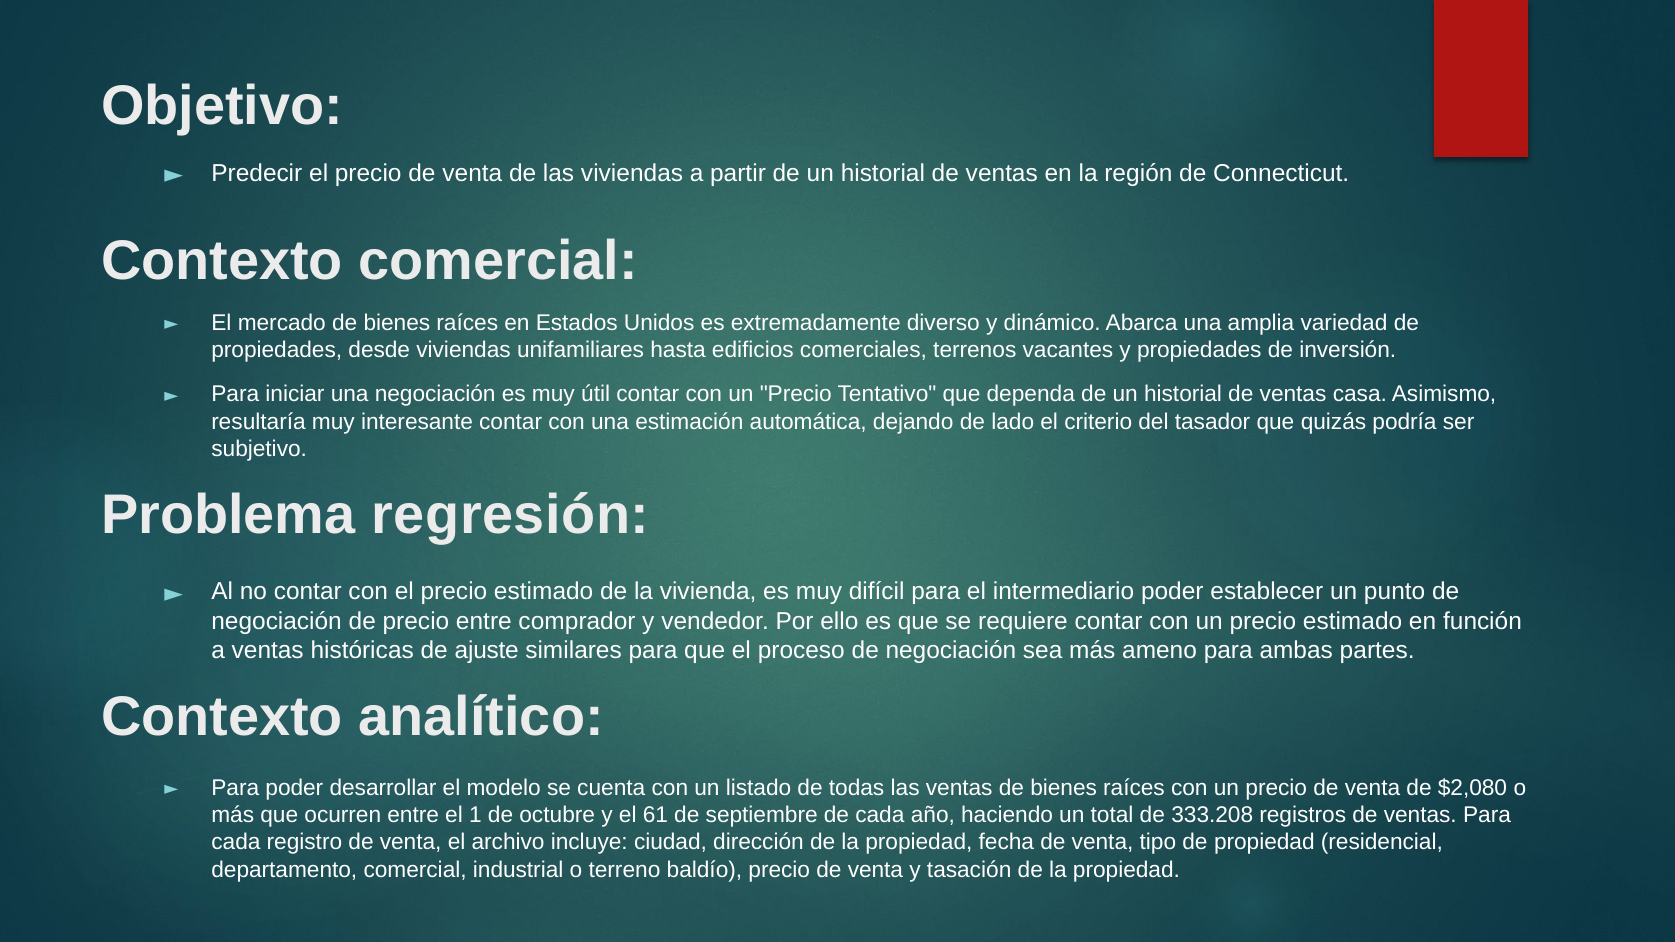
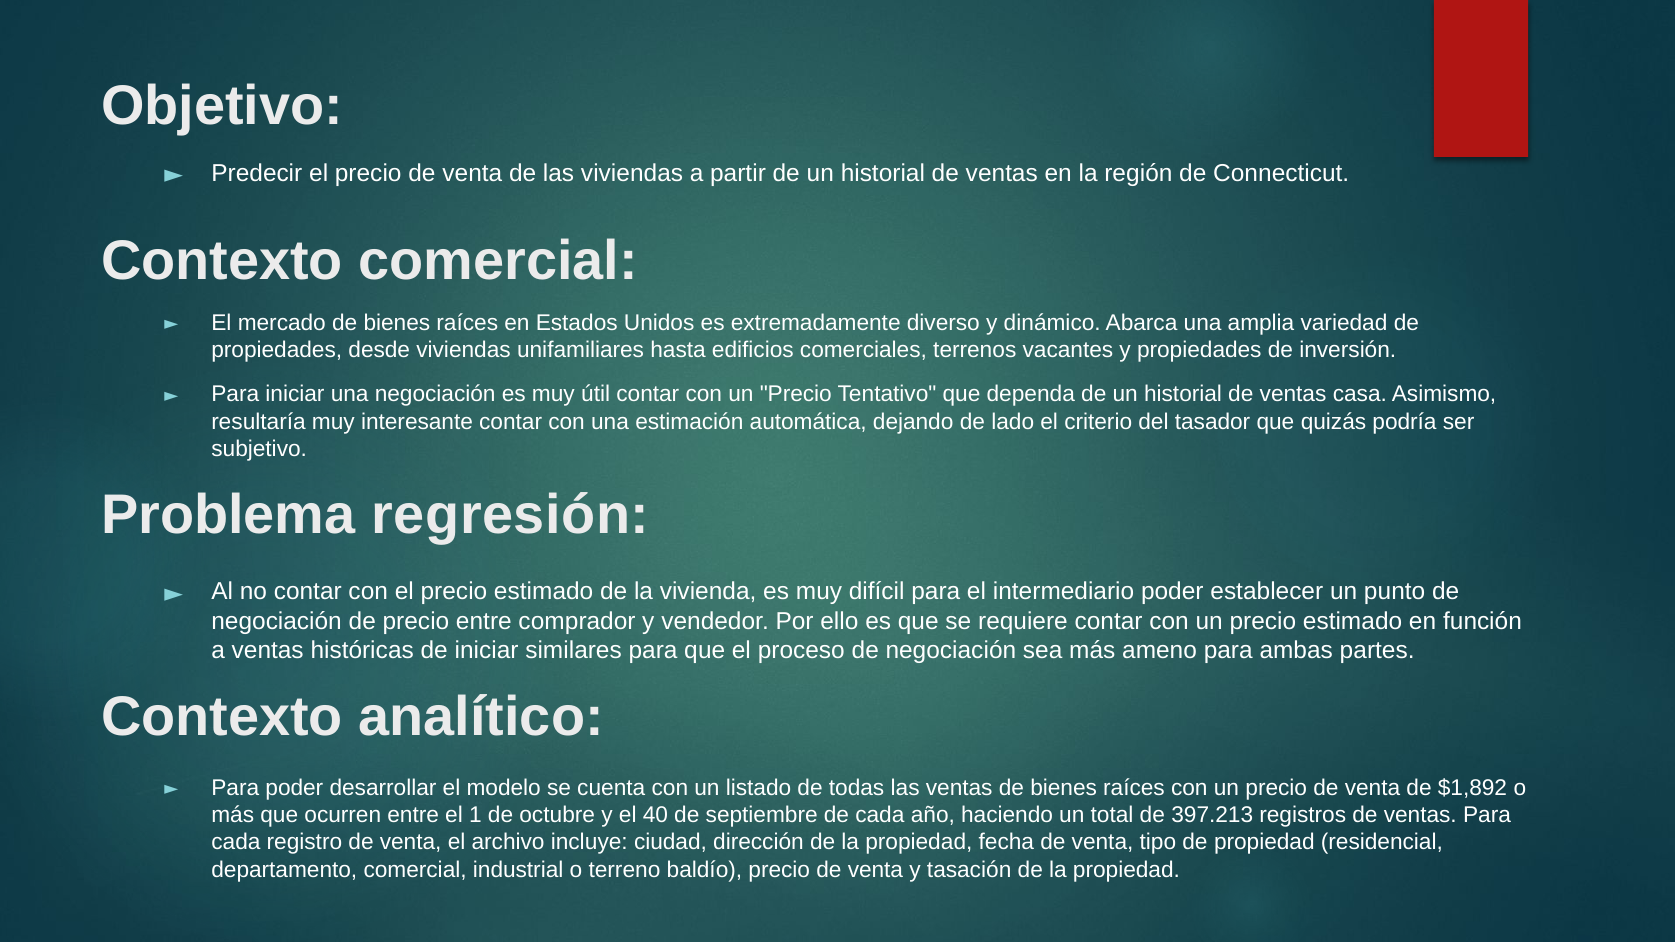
de ajuste: ajuste -> iniciar
$2,080: $2,080 -> $1,892
61: 61 -> 40
333.208: 333.208 -> 397.213
